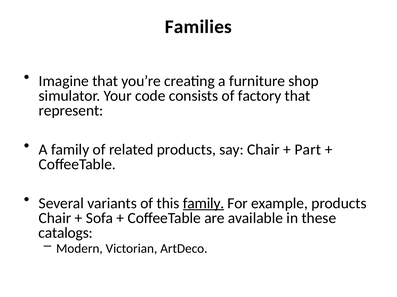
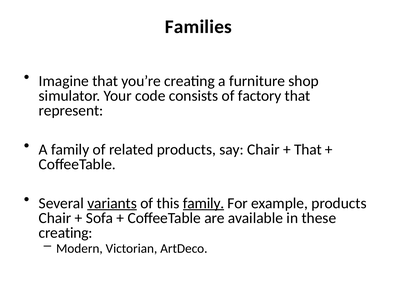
Part at (308, 150): Part -> That
variants underline: none -> present
catalogs at (66, 233): catalogs -> creating
